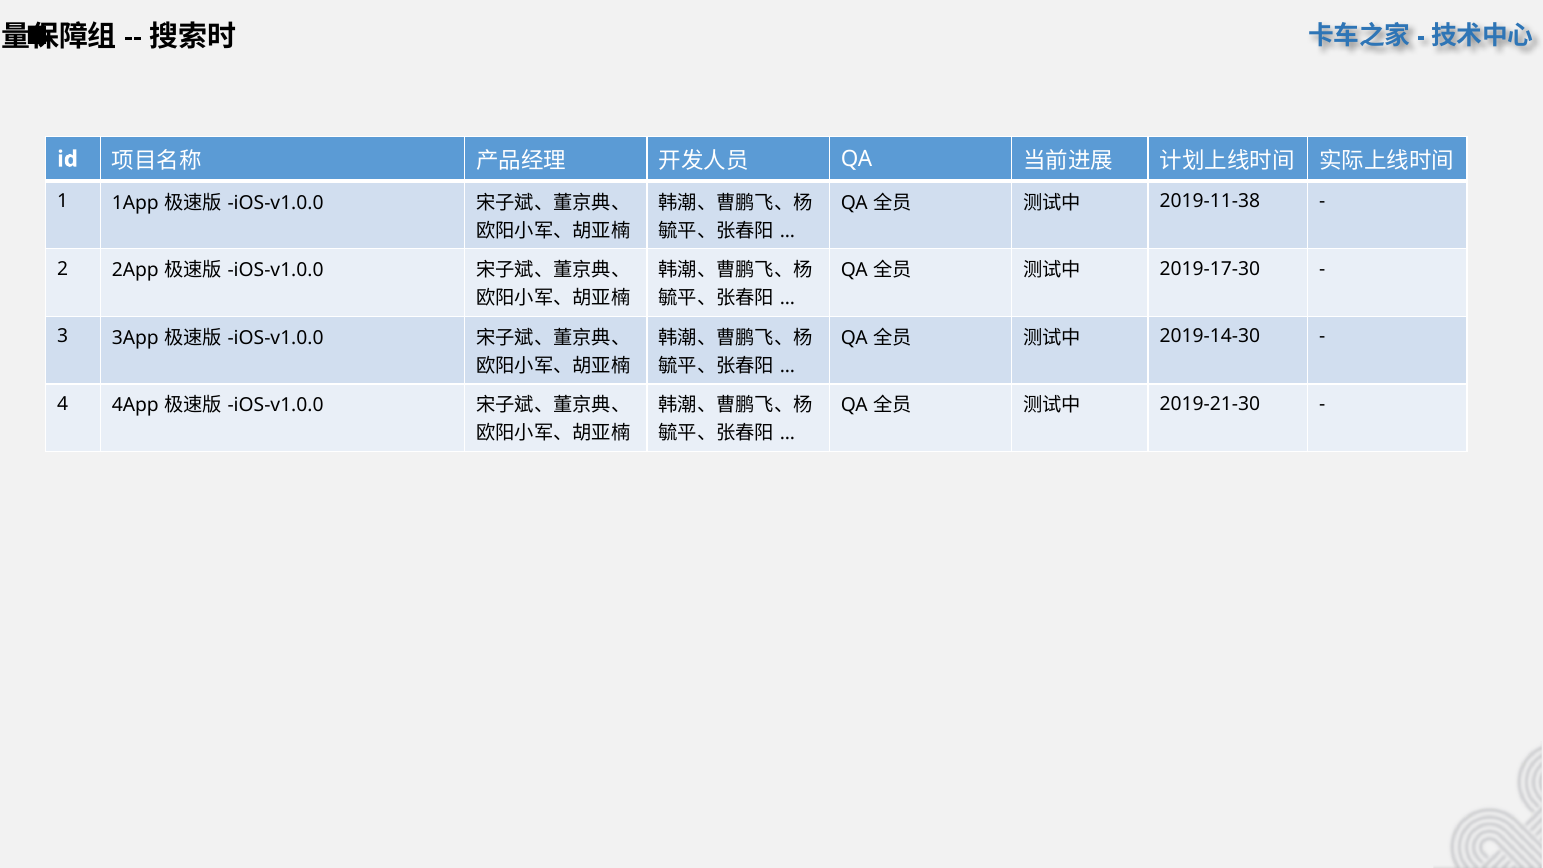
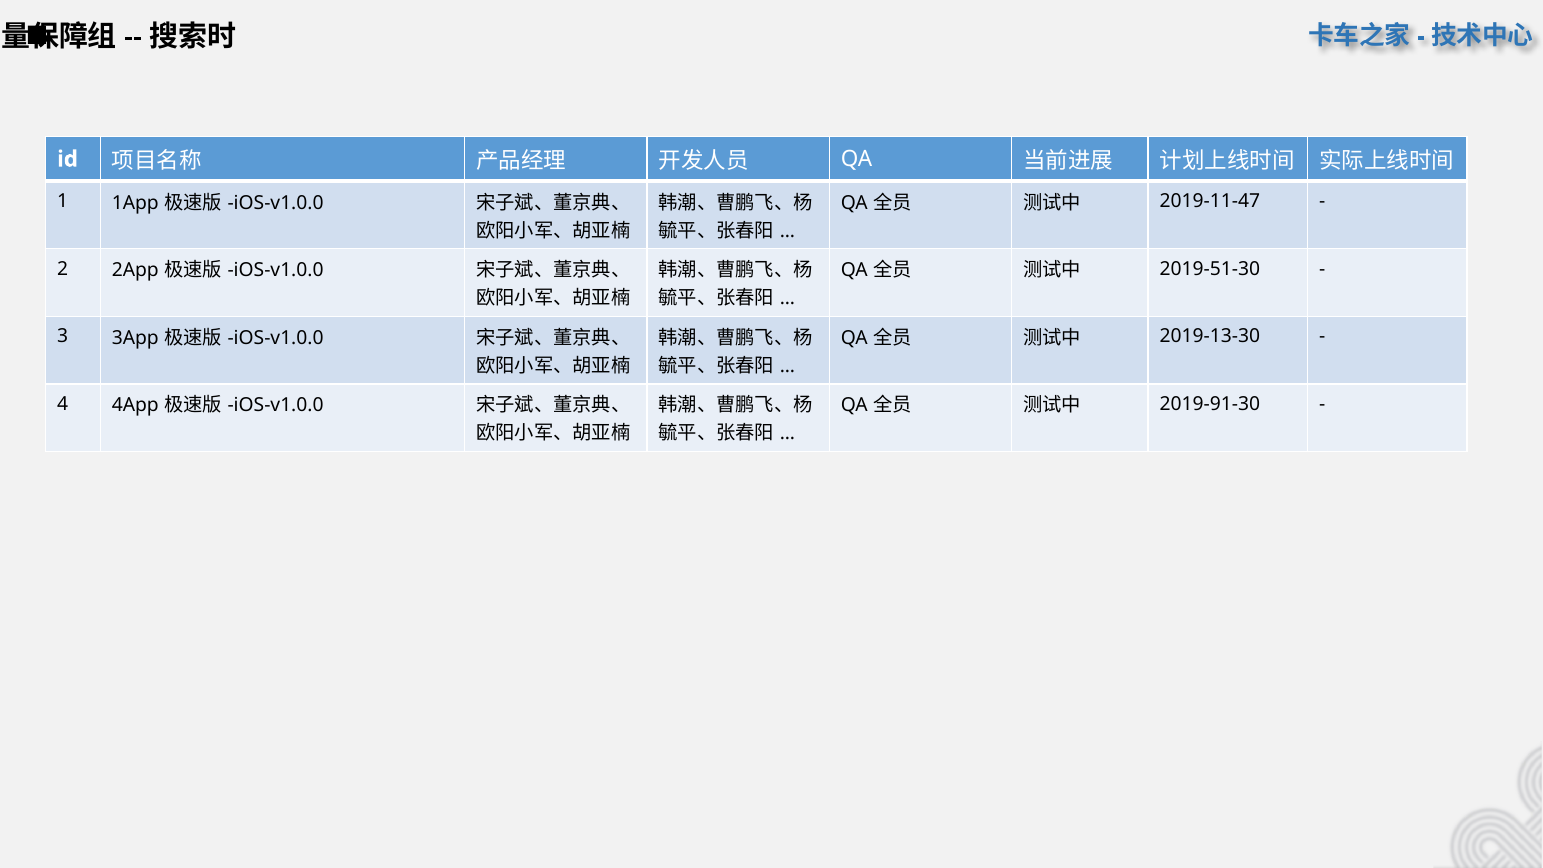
2019-11-38: 2019-11-38 -> 2019-11-47
2019-17-30: 2019-17-30 -> 2019-51-30
2019-14-30: 2019-14-30 -> 2019-13-30
2019-21-30: 2019-21-30 -> 2019-91-30
